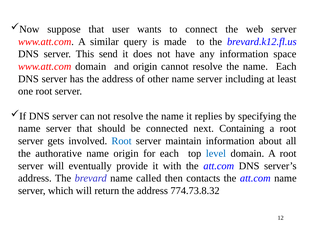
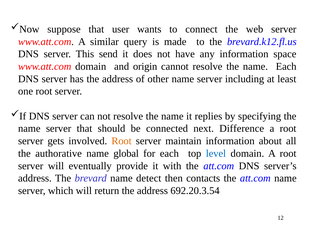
Containing: Containing -> Difference
Root at (122, 141) colour: blue -> orange
name origin: origin -> global
called: called -> detect
774.73.8.32: 774.73.8.32 -> 692.20.3.54
